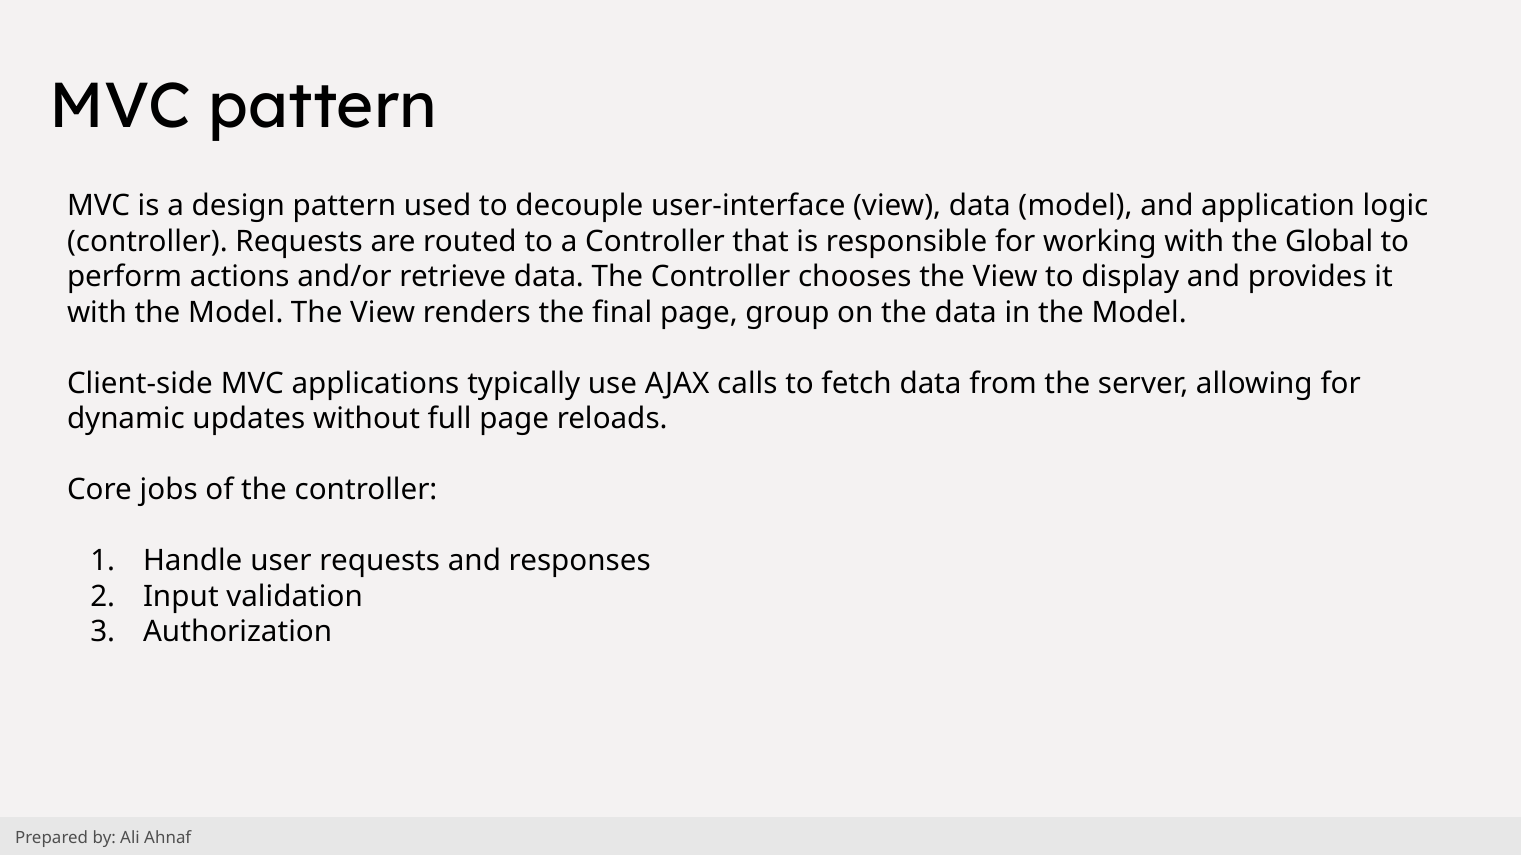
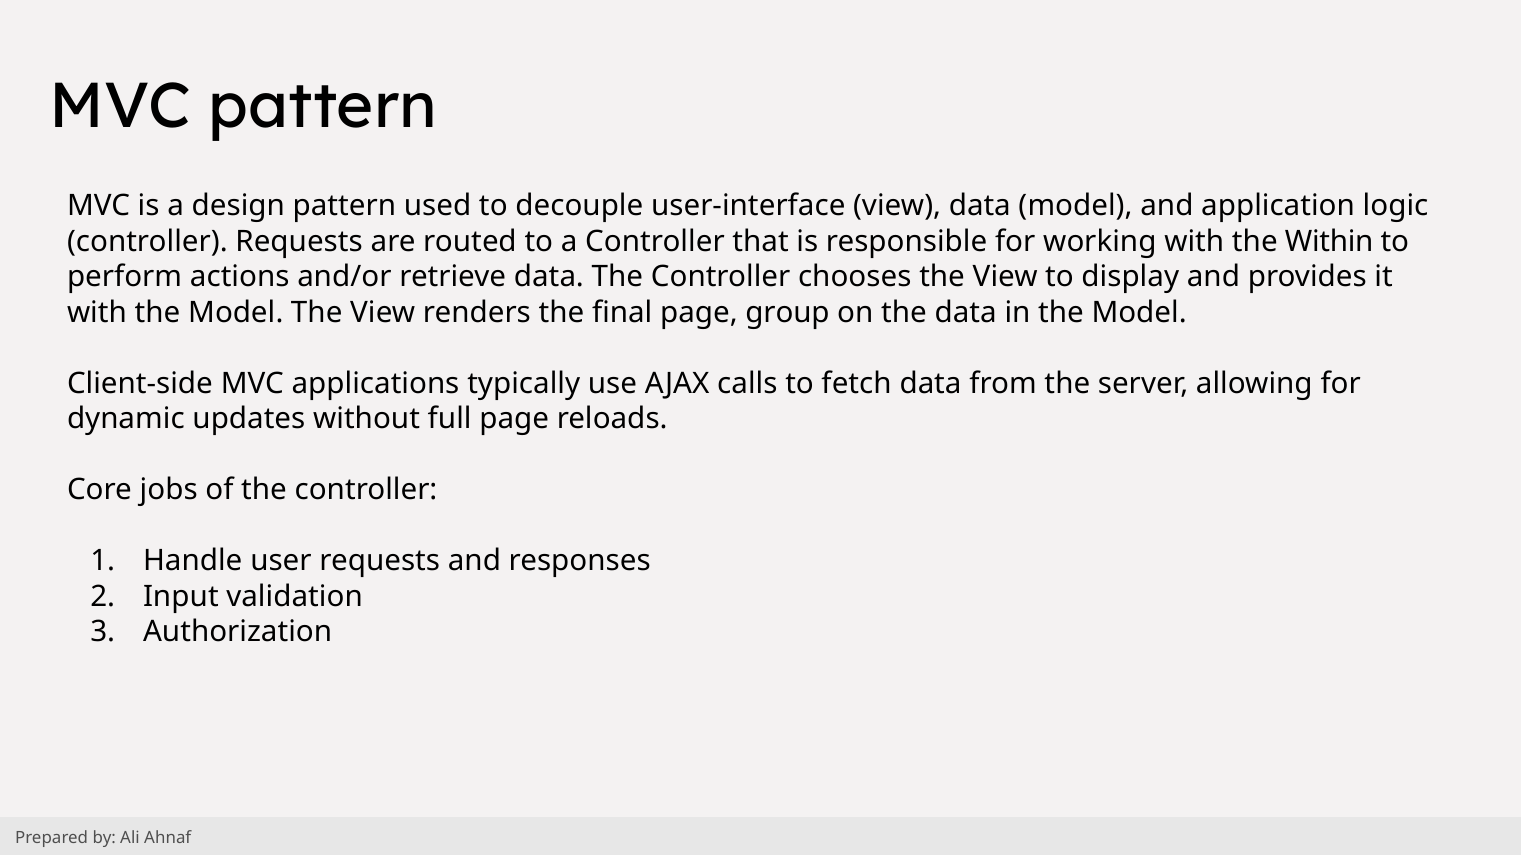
Global: Global -> Within
